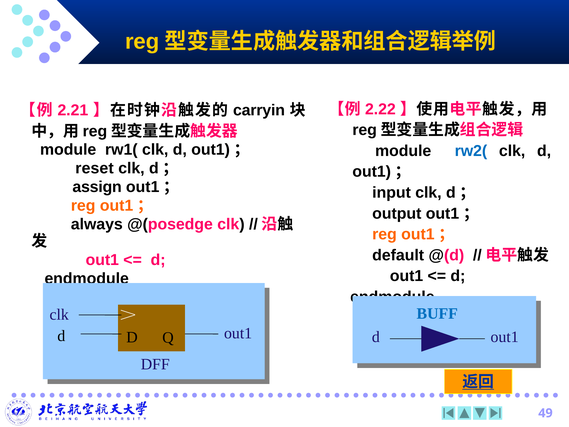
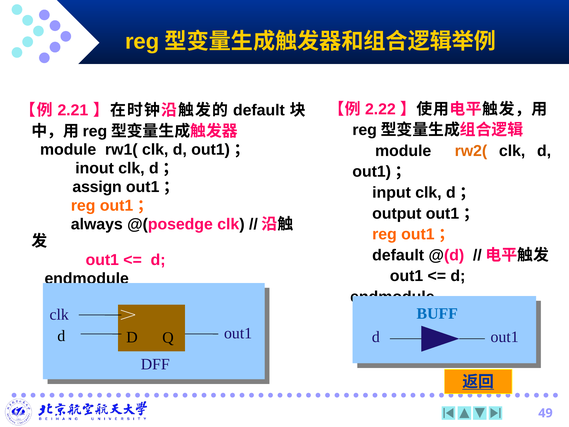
carryin at (259, 110): carryin -> default
rw2( colour: blue -> orange
reset: reset -> inout
